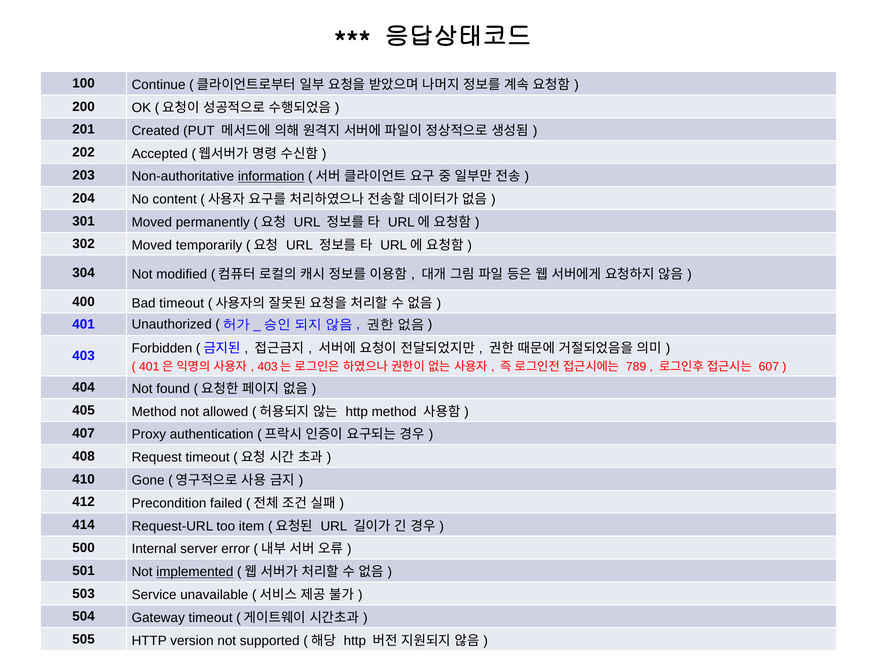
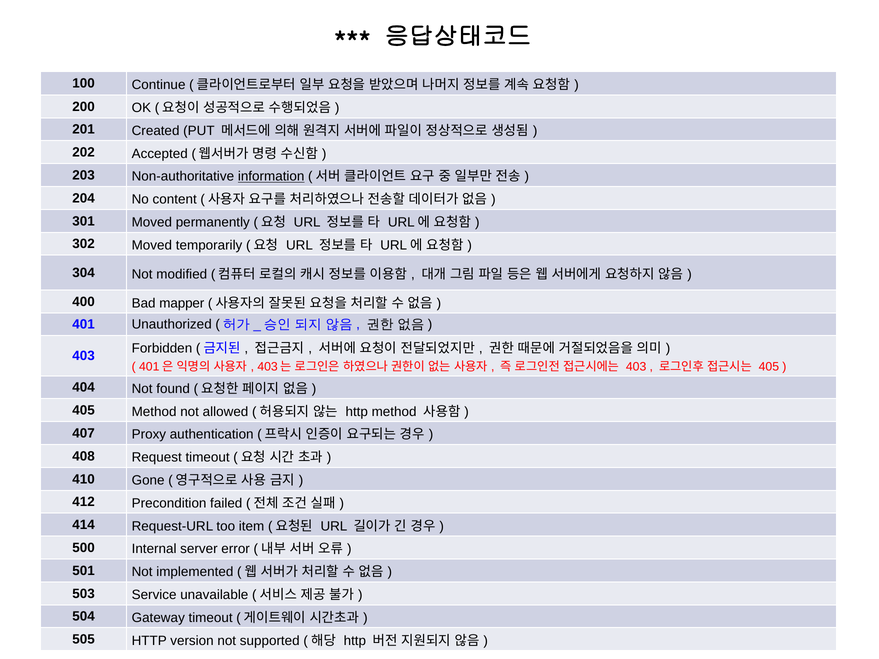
Bad timeout: timeout -> mapper
789 at (636, 367): 789 -> 403
607 at (769, 367): 607 -> 405
implemented underline: present -> none
